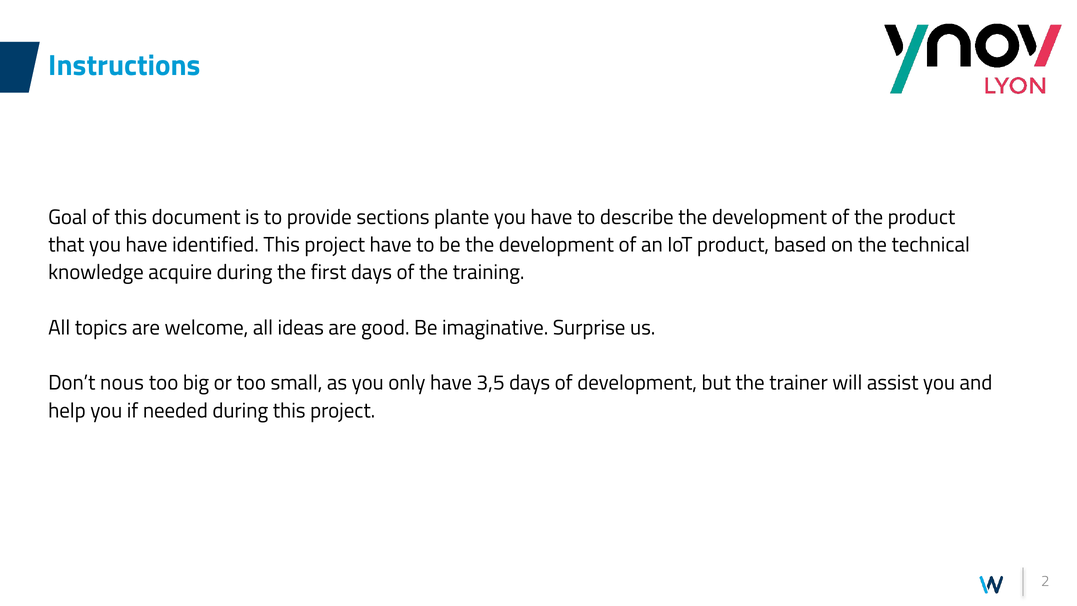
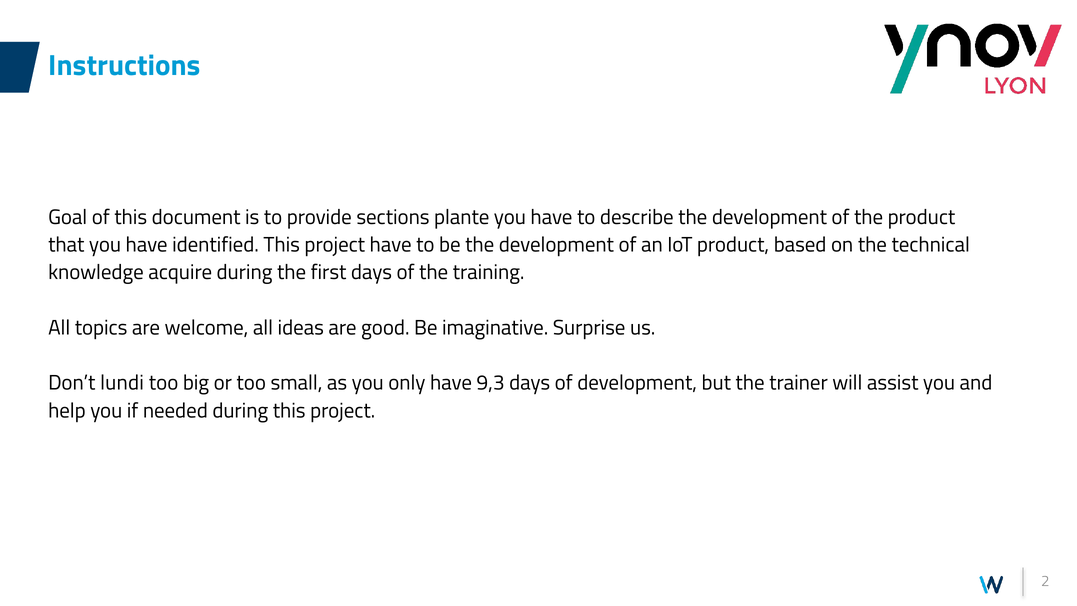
nous: nous -> lundi
3,5: 3,5 -> 9,3
